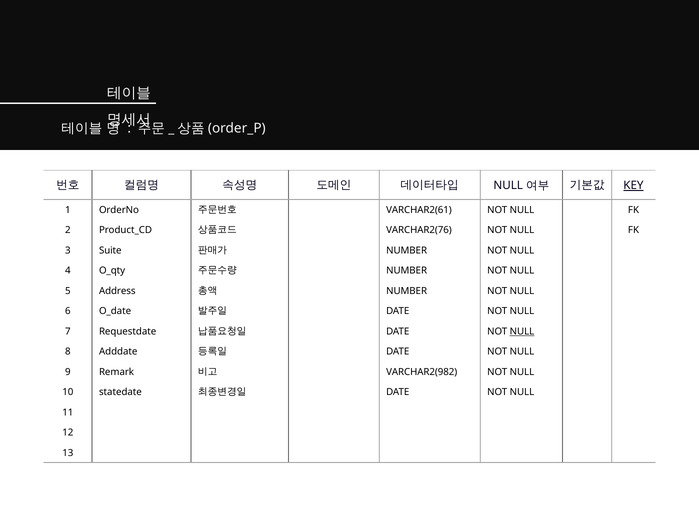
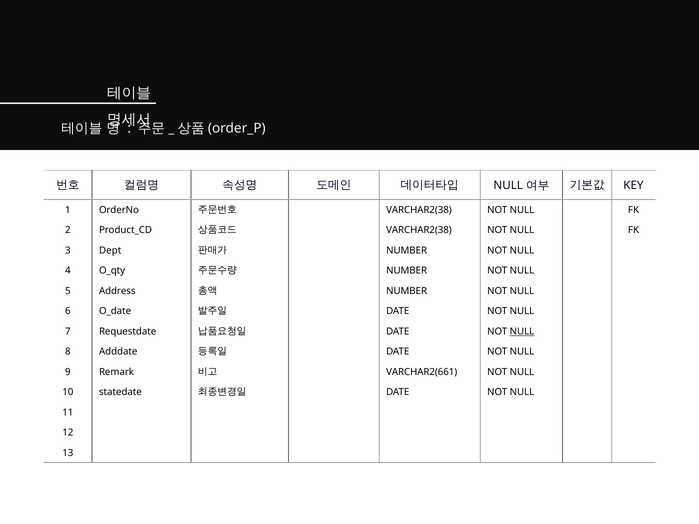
KEY underline: present -> none
VARCHAR2(61 at (419, 210): VARCHAR2(61 -> VARCHAR2(38
VARCHAR2(76 at (419, 230): VARCHAR2(76 -> VARCHAR2(38
Suite: Suite -> Dept
VARCHAR2(982: VARCHAR2(982 -> VARCHAR2(661
